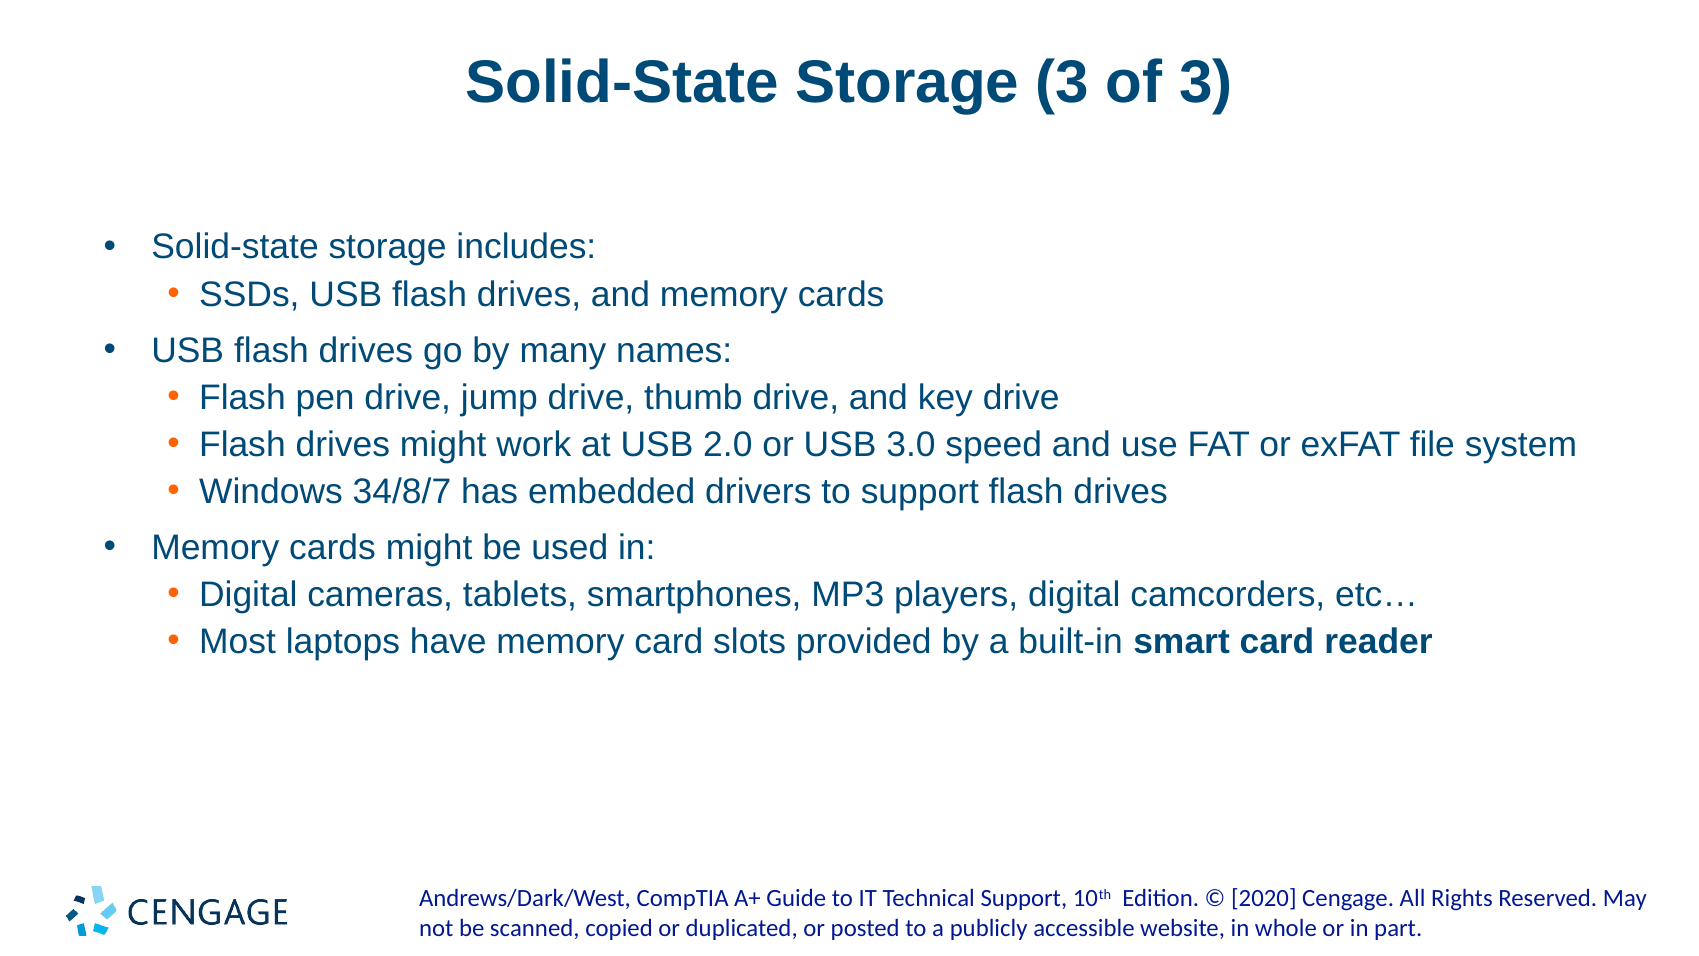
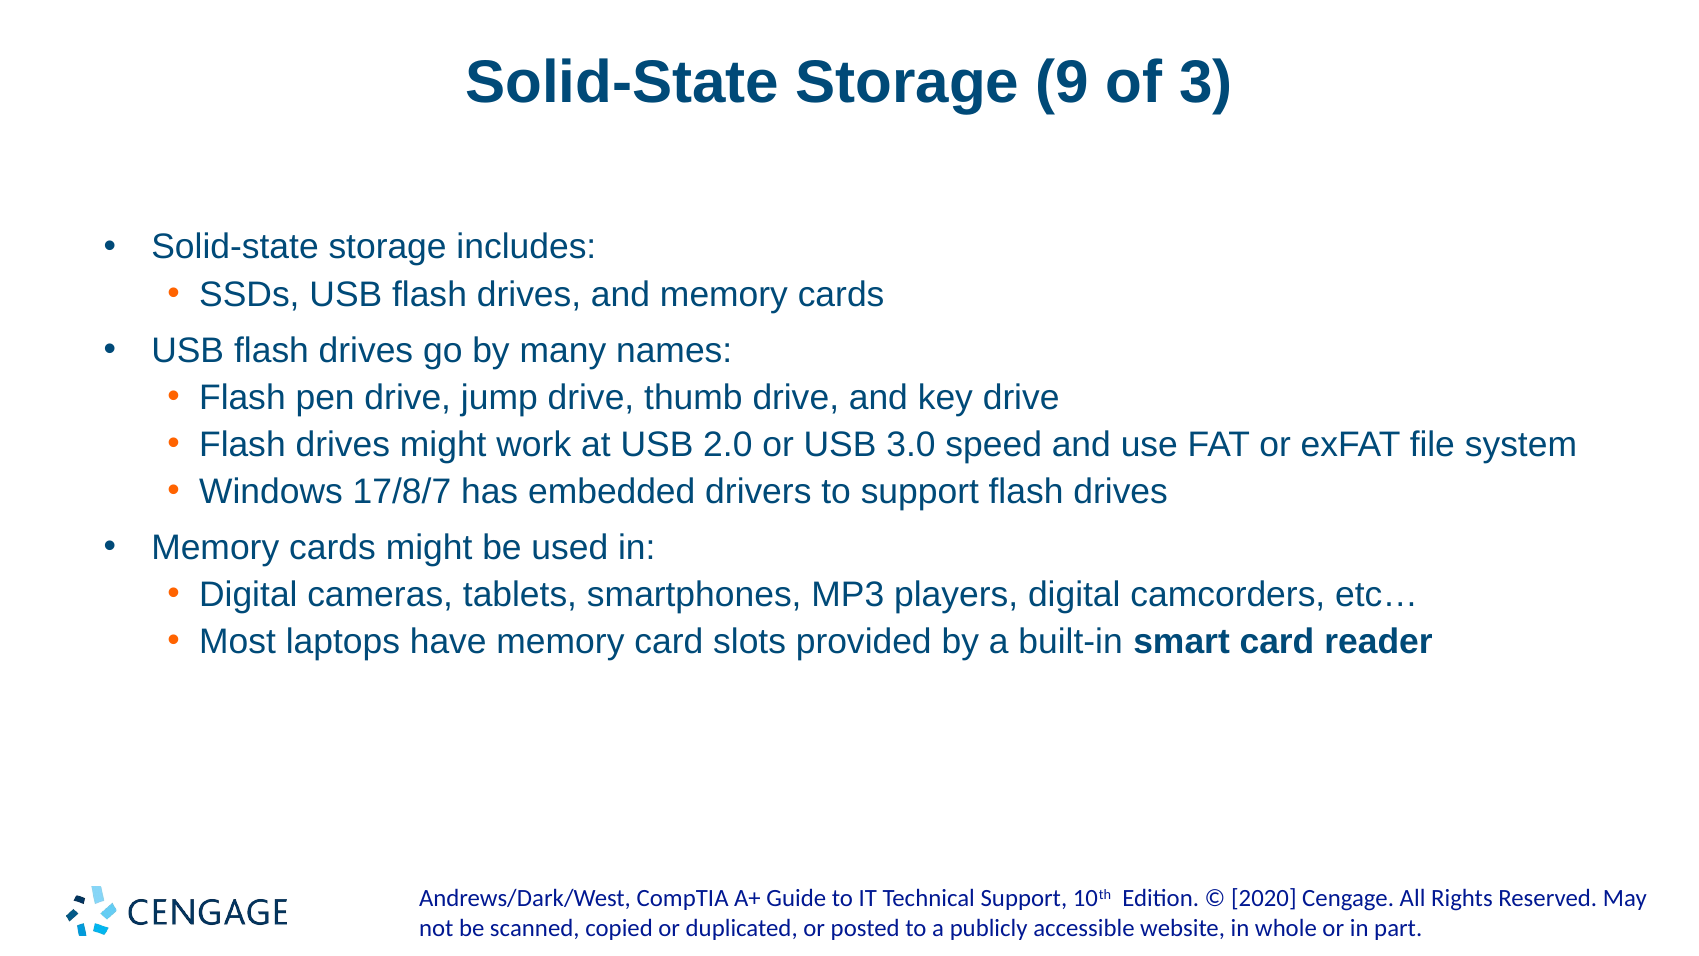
Storage 3: 3 -> 9
34/8/7: 34/8/7 -> 17/8/7
